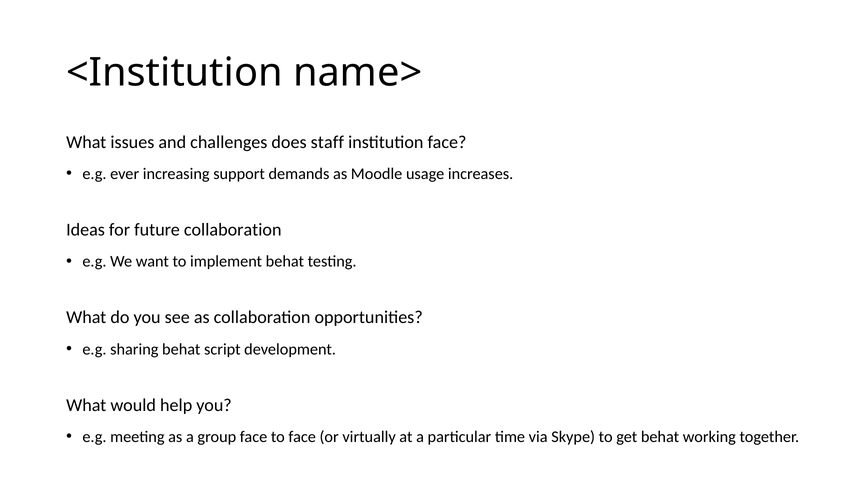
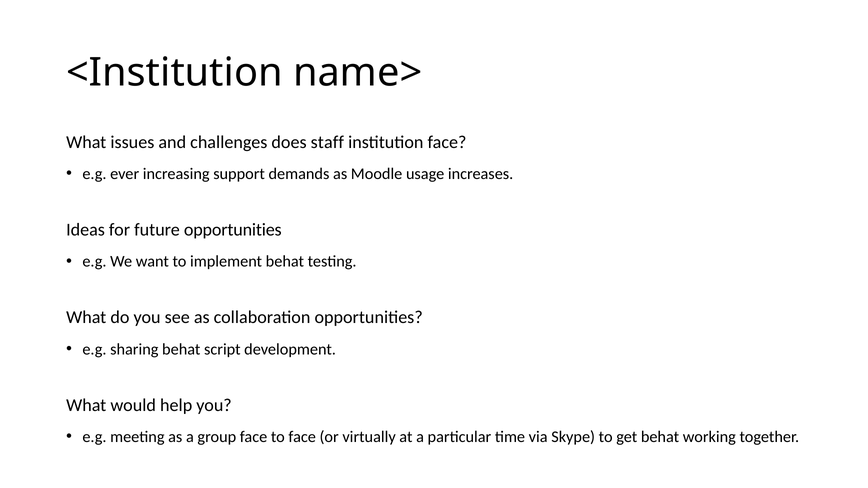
future collaboration: collaboration -> opportunities
